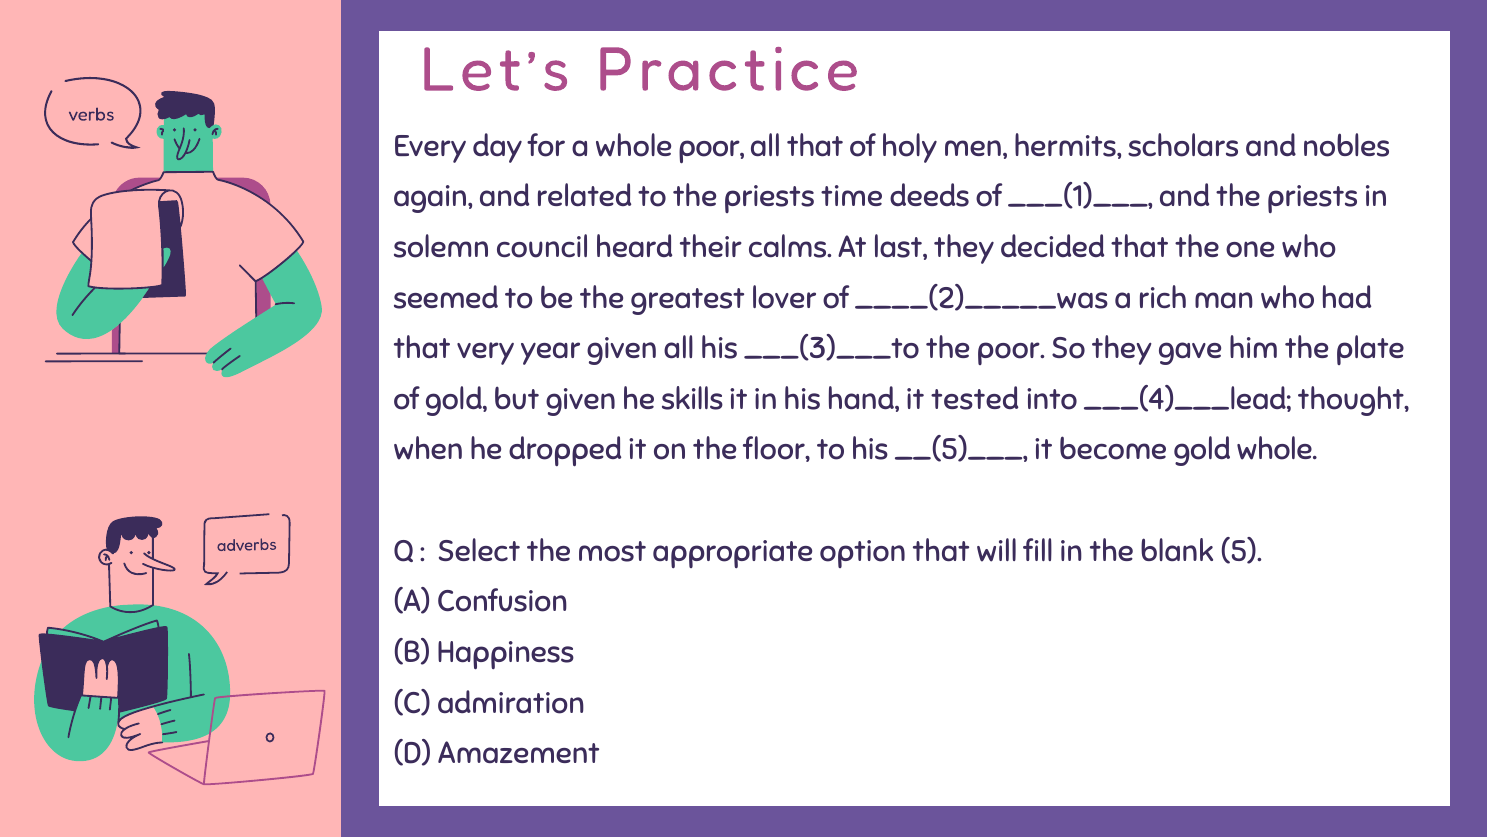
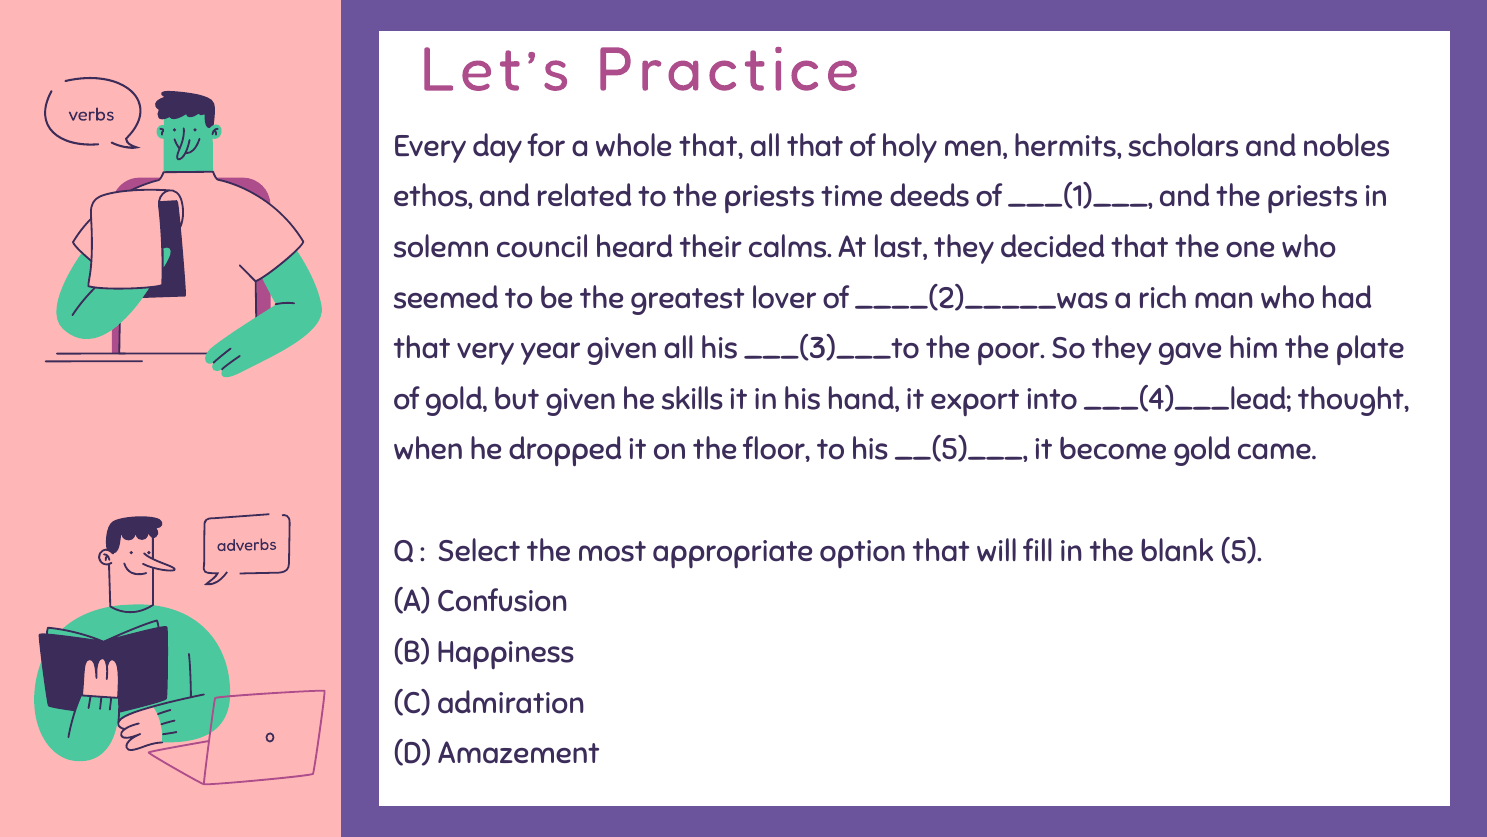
whole poor: poor -> that
again: again -> ethos
tested: tested -> export
gold whole: whole -> came
